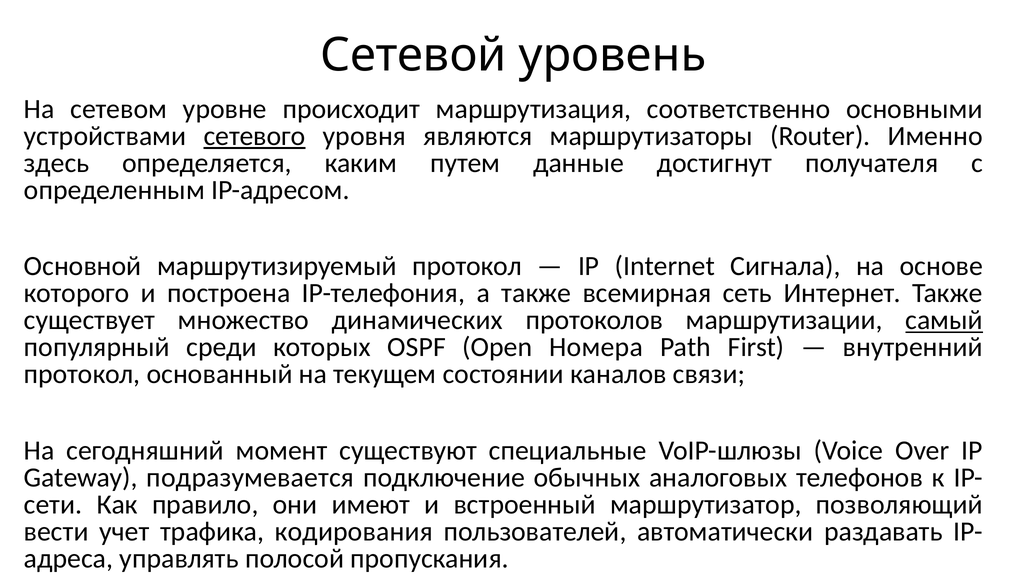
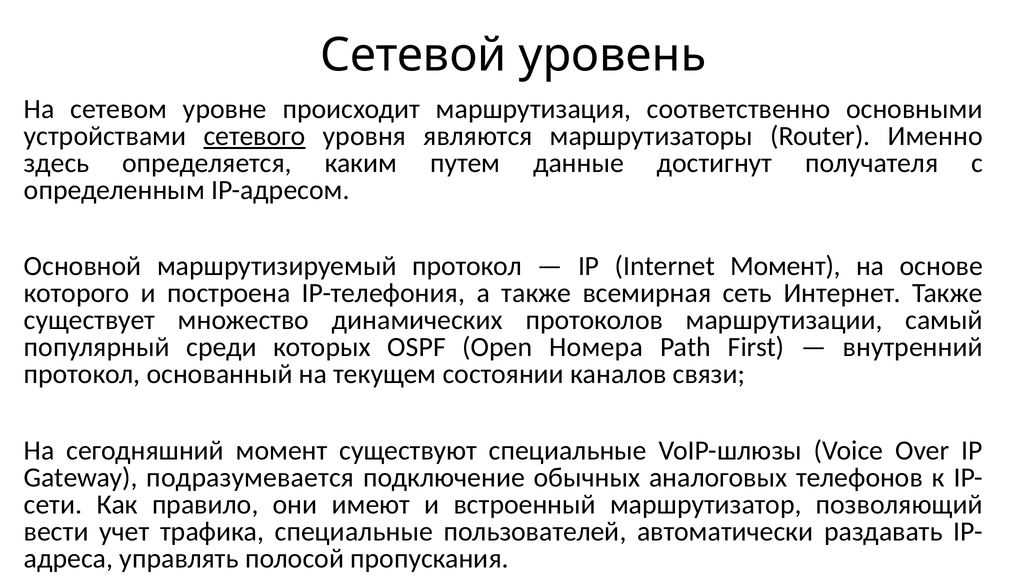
Internet Сигнала: Сигнала -> Момент
самый underline: present -> none
трафика кодирования: кодирования -> специальные
